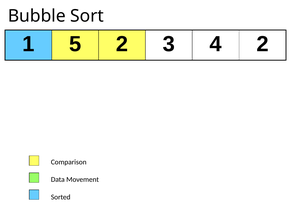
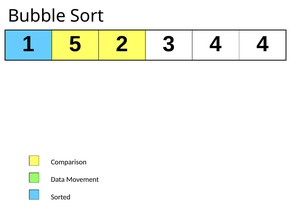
4 2: 2 -> 4
